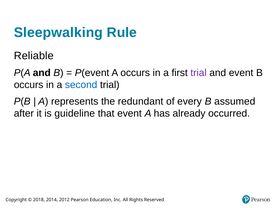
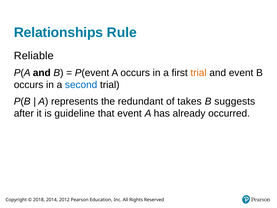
Sleepwalking: Sleepwalking -> Relationships
trial at (199, 73) colour: purple -> orange
every: every -> takes
assumed: assumed -> suggests
